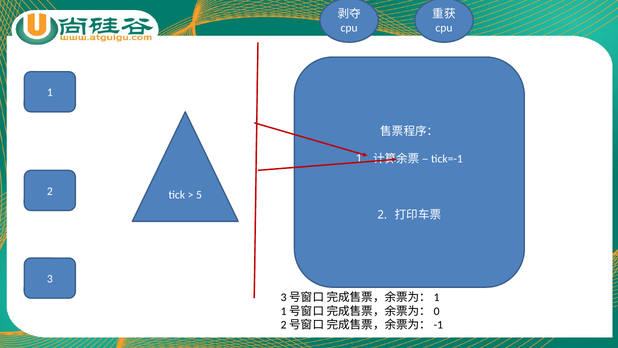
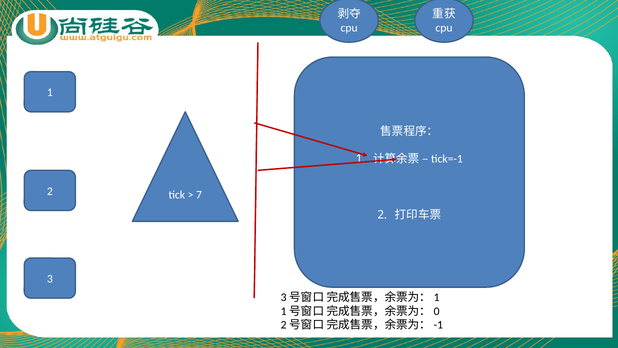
5: 5 -> 7
